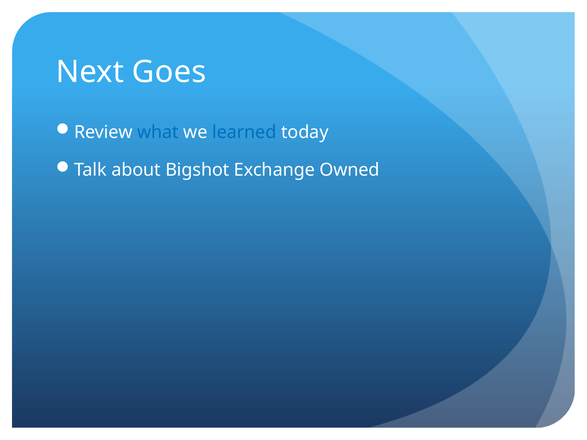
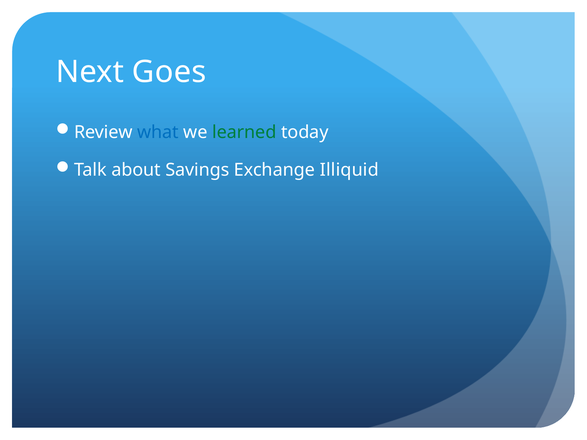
learned colour: blue -> green
Bigshot: Bigshot -> Savings
Owned: Owned -> Illiquid
